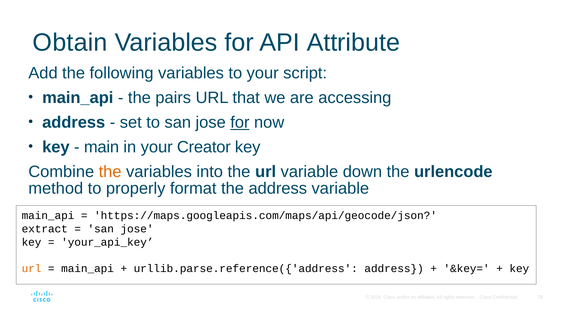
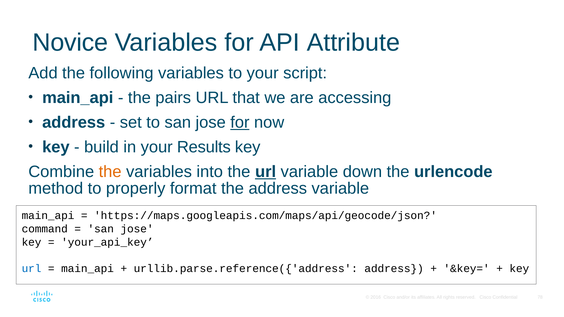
Obtain: Obtain -> Novice
main: main -> build
Creator: Creator -> Results
url at (266, 172) underline: none -> present
extract: extract -> command
url at (32, 269) colour: orange -> blue
